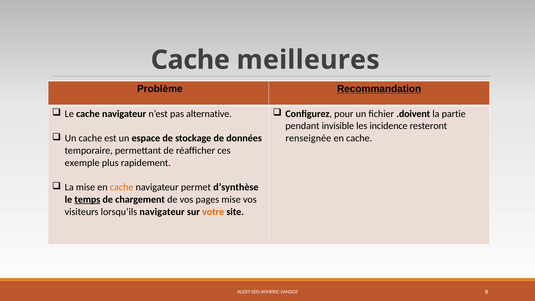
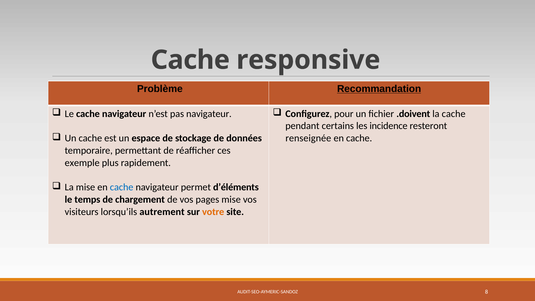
meilleures: meilleures -> responsive
pas alternative: alternative -> navigateur
la partie: partie -> cache
invisible: invisible -> certains
cache at (122, 187) colour: orange -> blue
d’synthèse: d’synthèse -> d’éléments
temps underline: present -> none
lorsqu’ils navigateur: navigateur -> autrement
